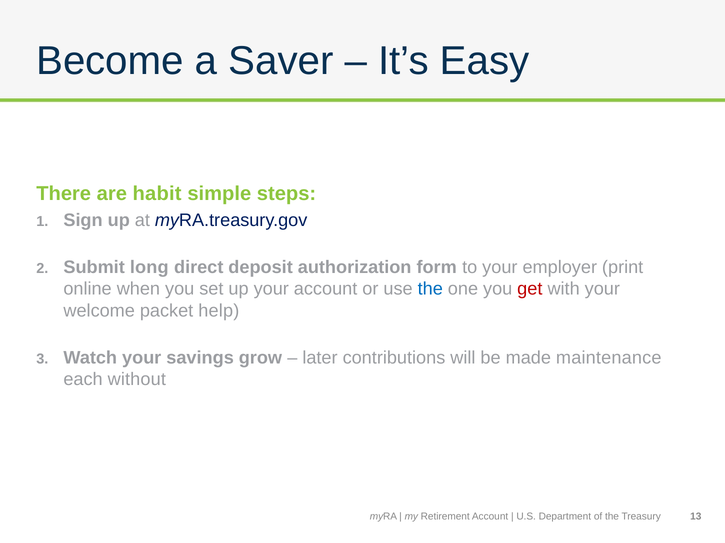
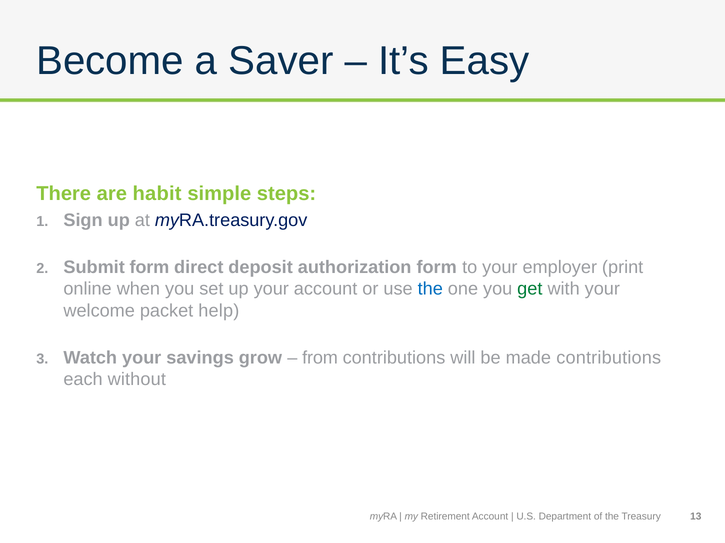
Submit long: long -> form
get colour: red -> green
later: later -> from
made maintenance: maintenance -> contributions
